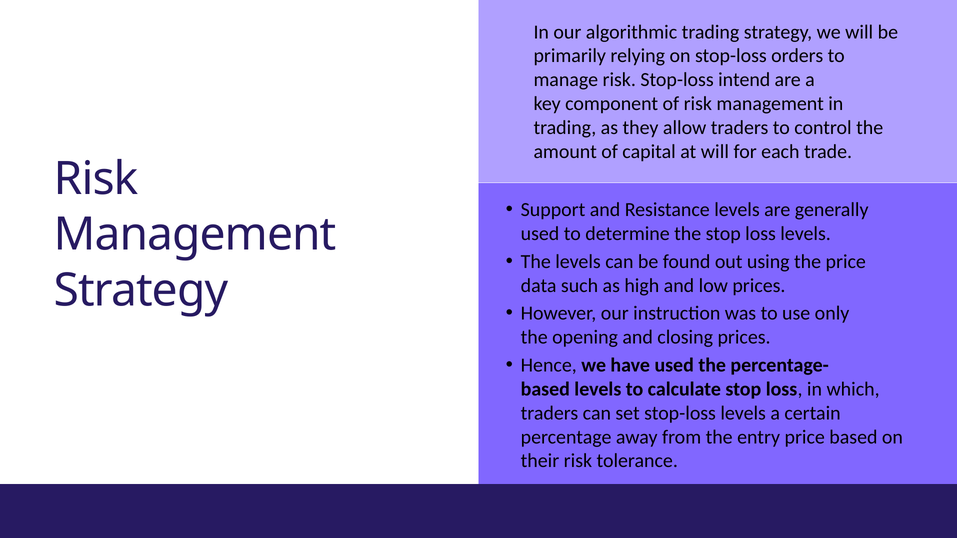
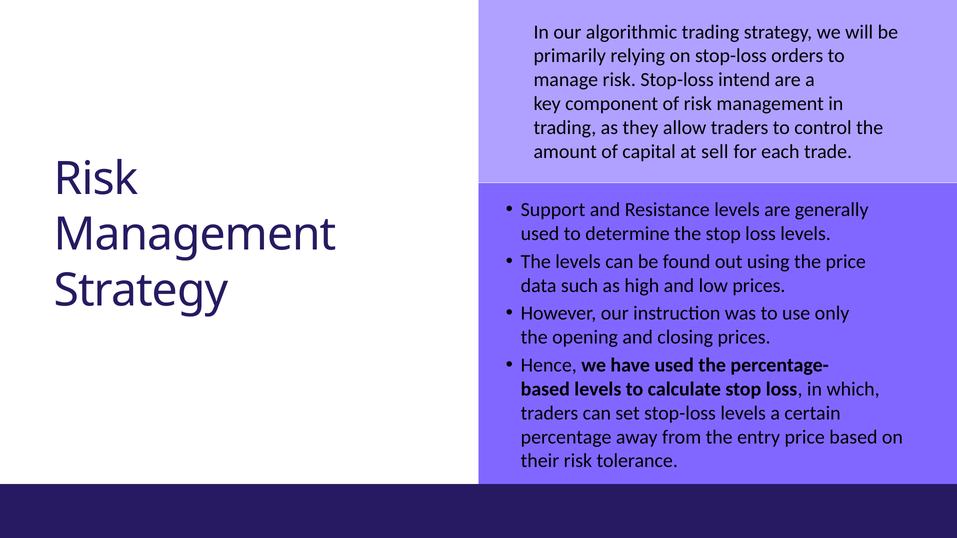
at will: will -> sell
